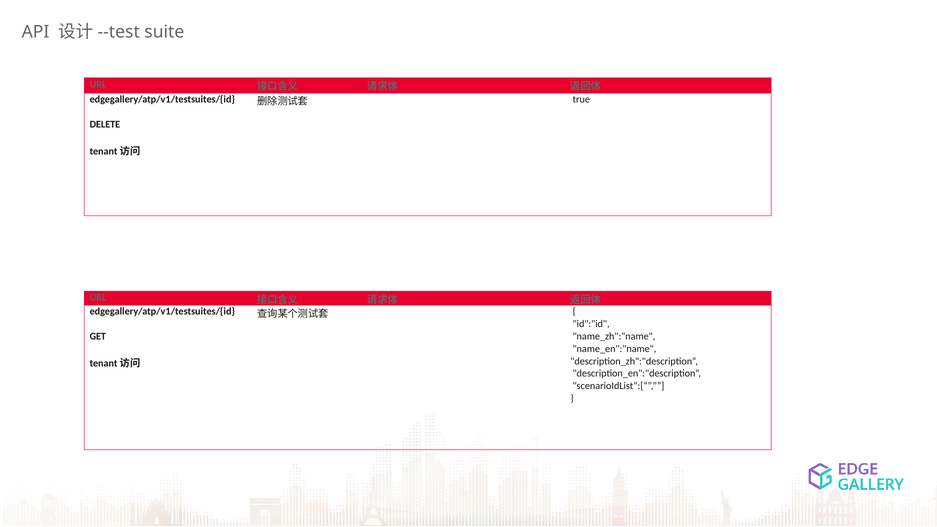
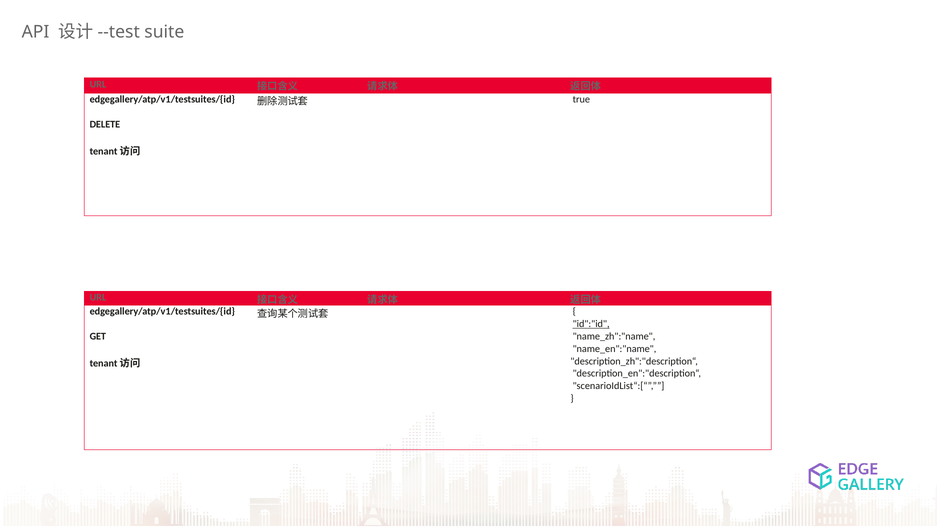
id":"id underline: none -> present
